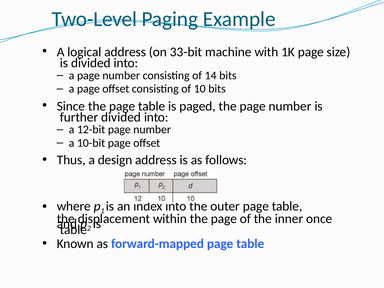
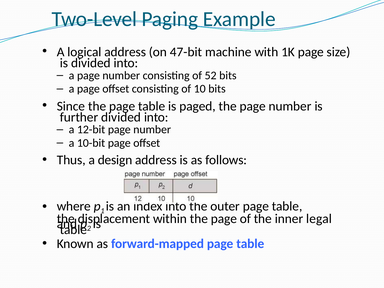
33-bit: 33-bit -> 47-bit
14: 14 -> 52
once: once -> legal
